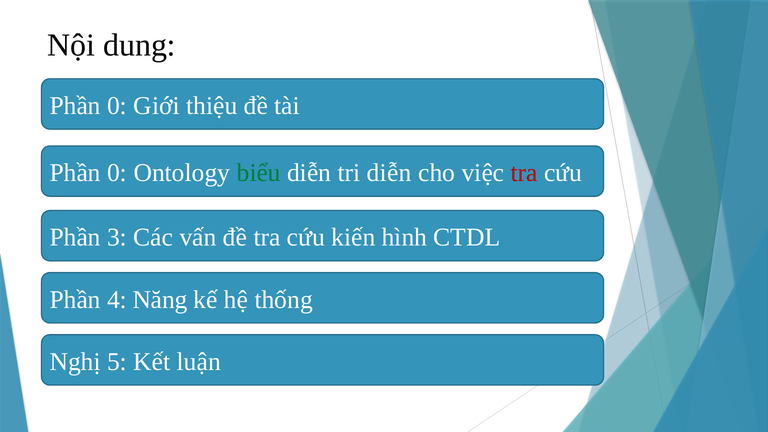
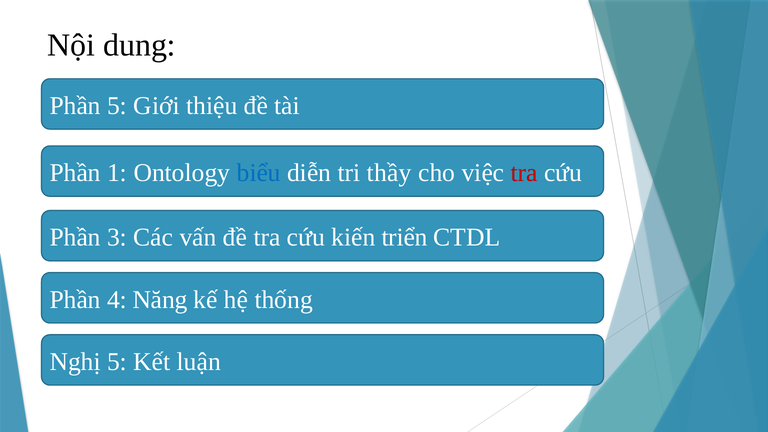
0 at (117, 106): 0 -> 5
0 at (117, 173): 0 -> 1
biểu colour: green -> blue
tri diễn: diễn -> thầy
hình: hình -> triển
